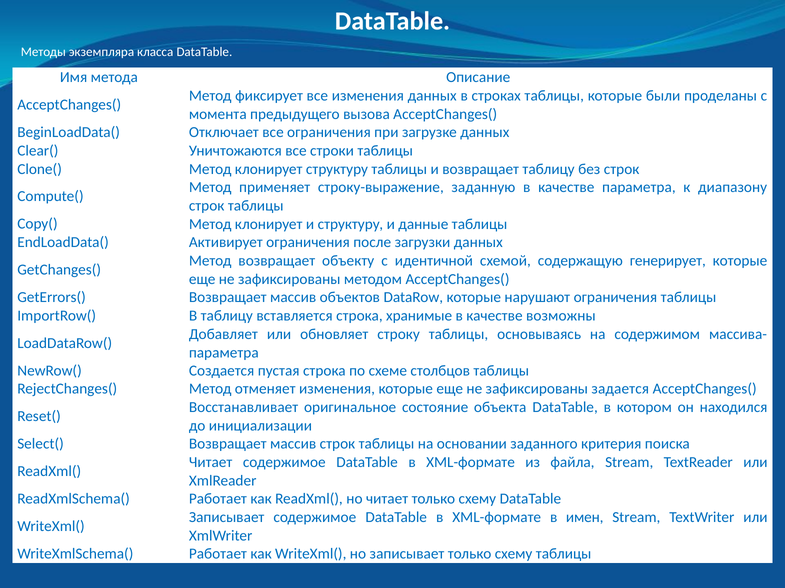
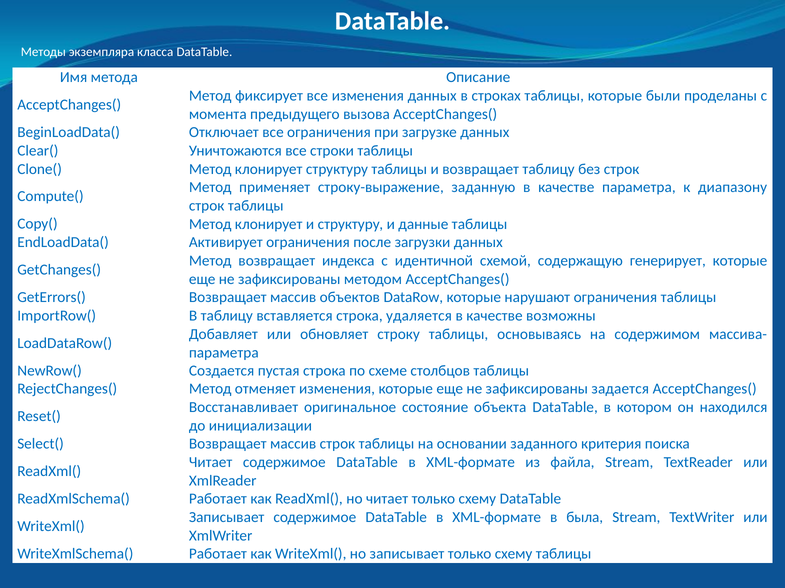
объекту: объекту -> индекса
хранимые: хранимые -> удаляется
имен: имен -> была
